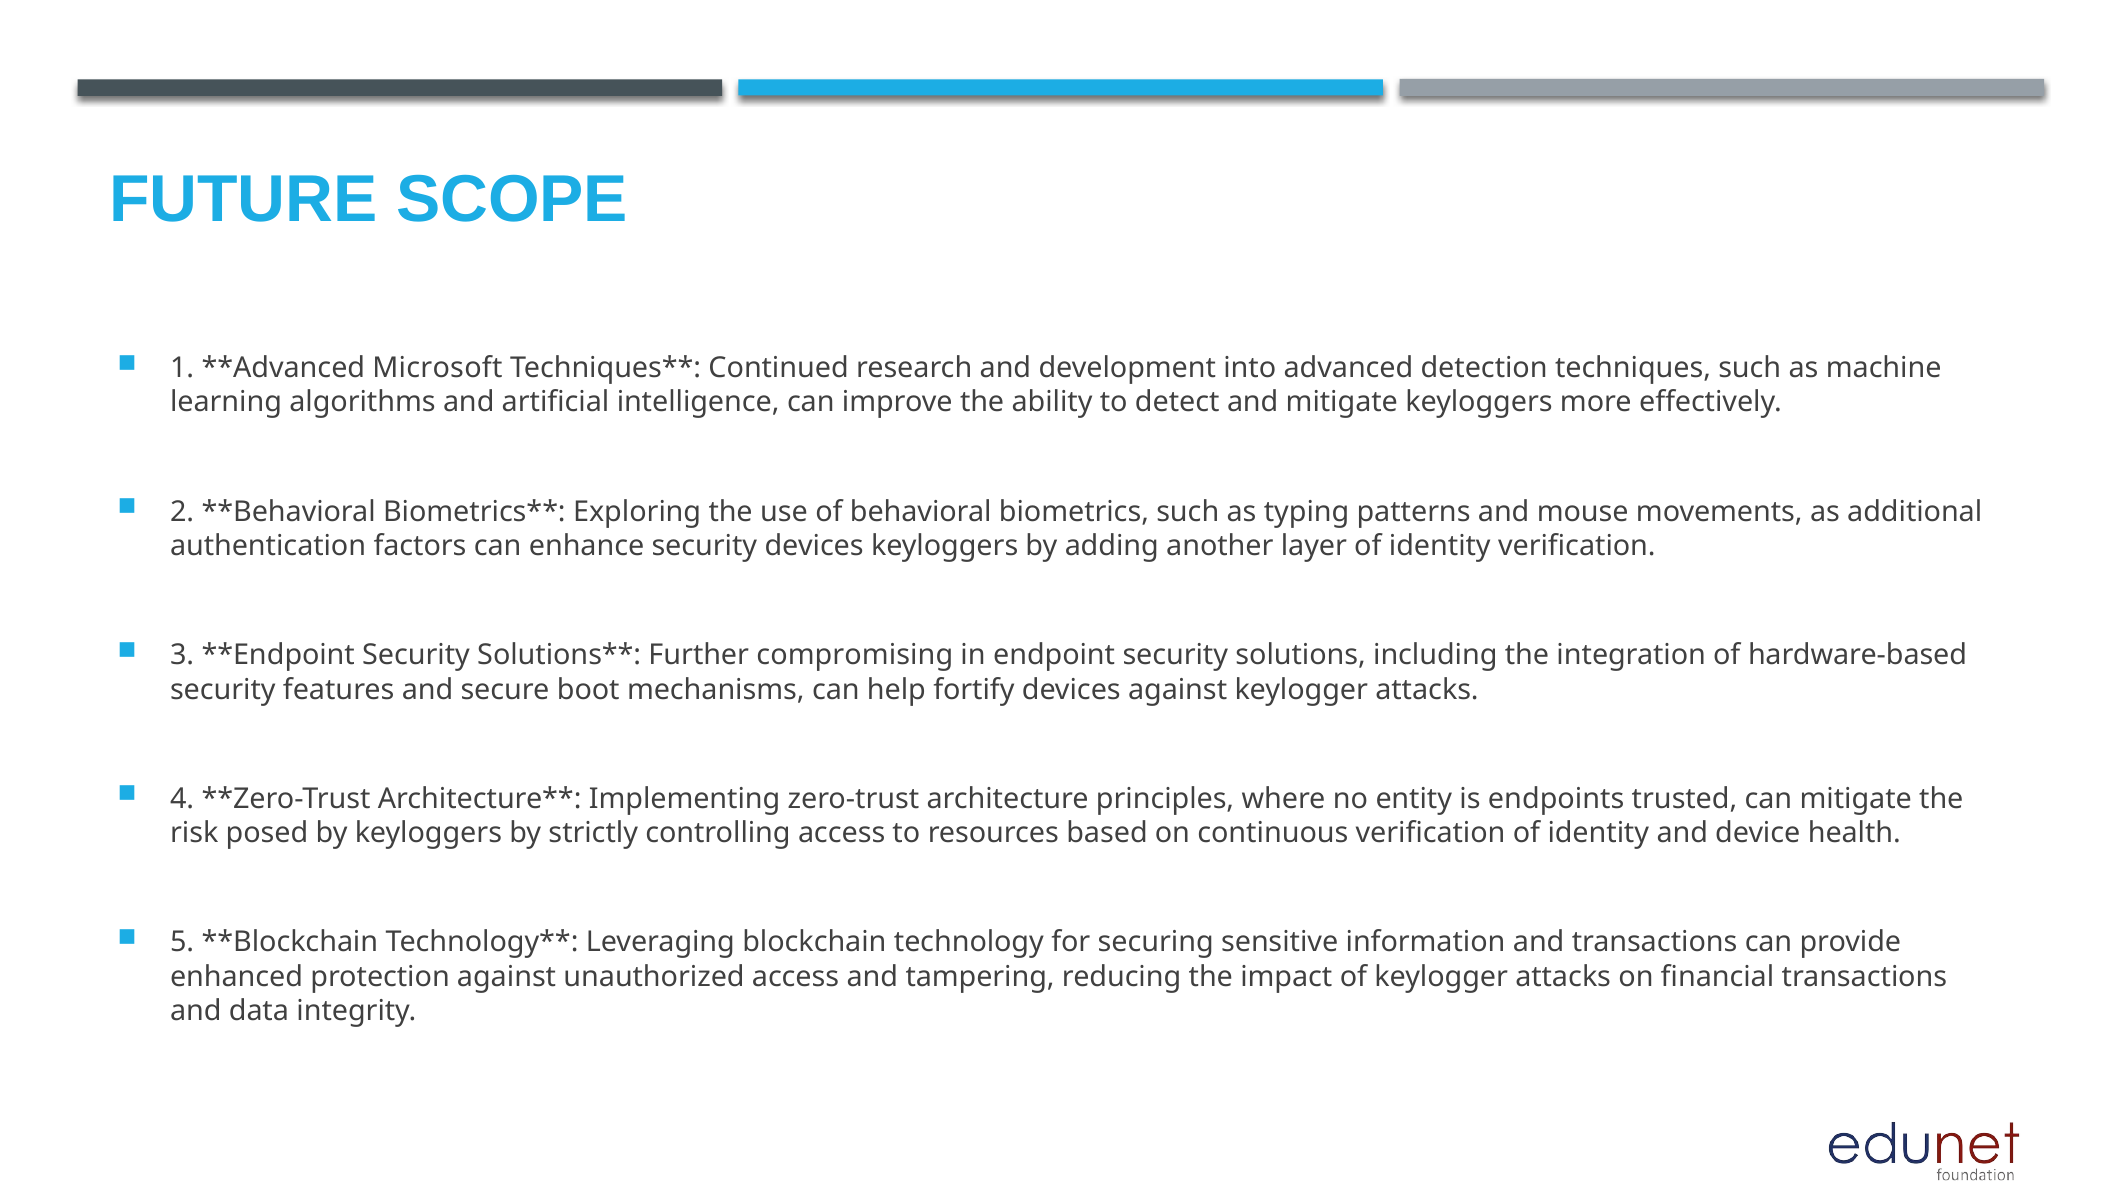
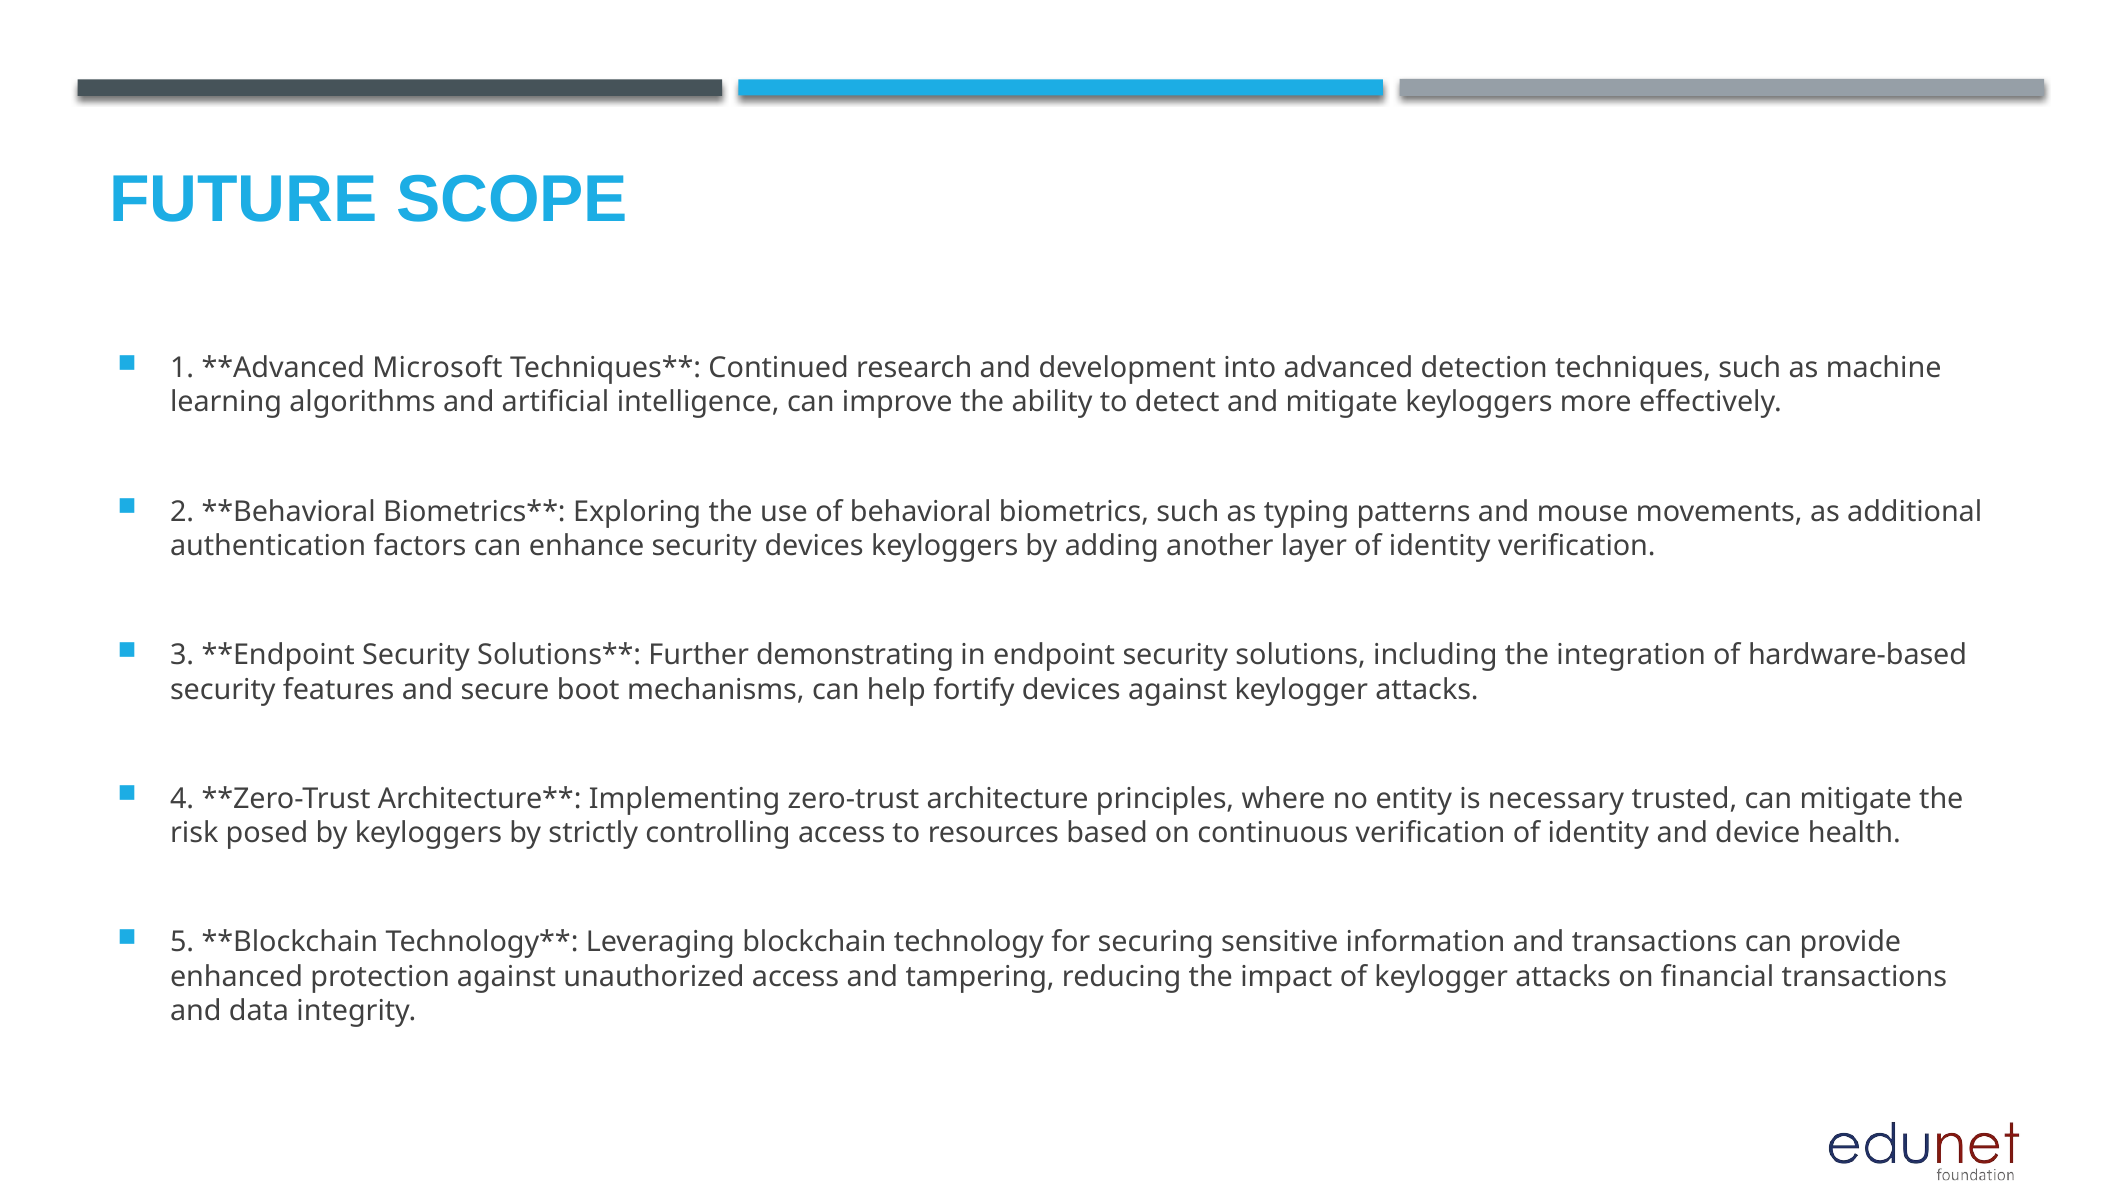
compromising: compromising -> demonstrating
endpoints: endpoints -> necessary
